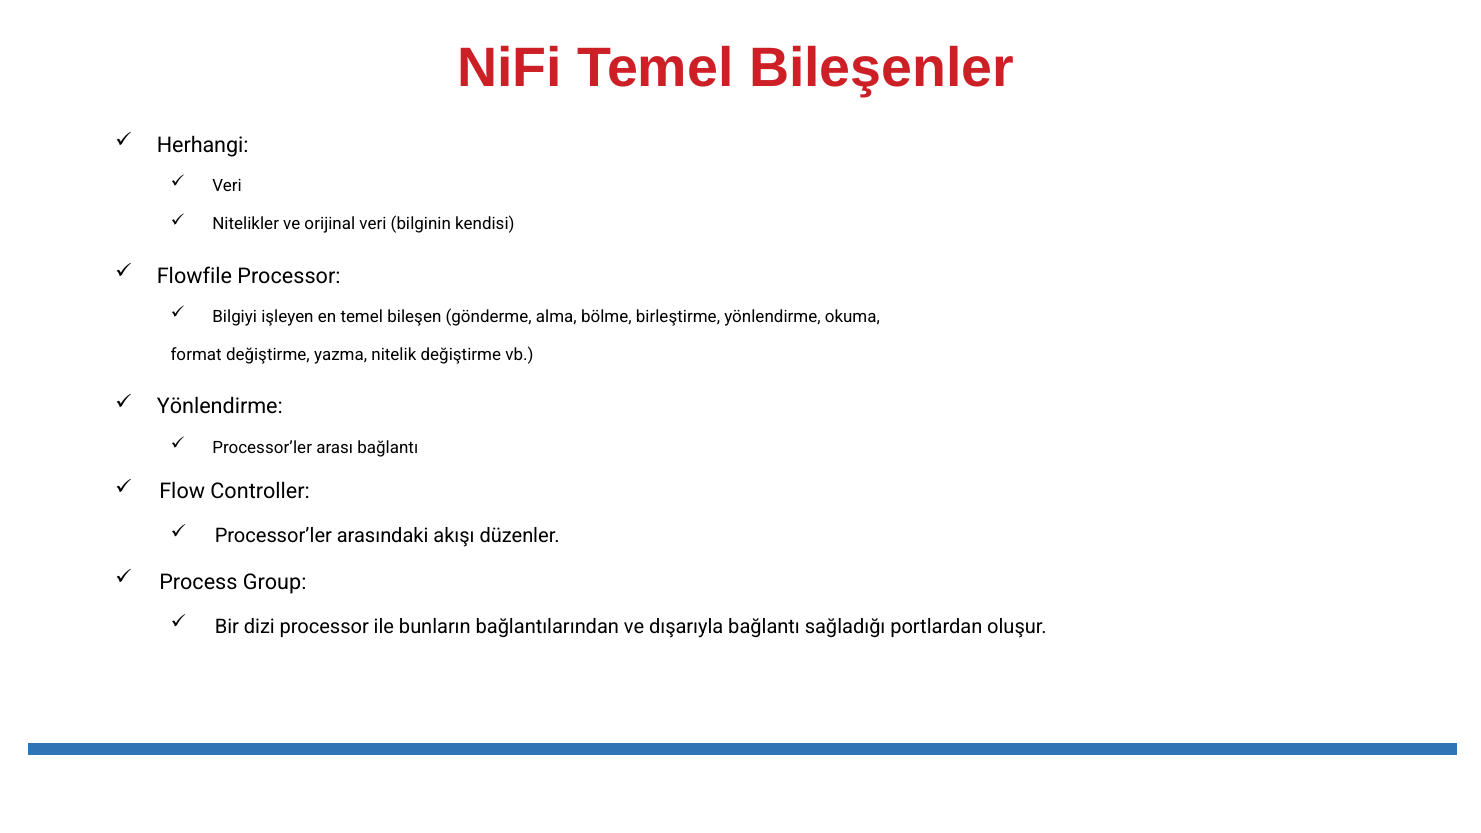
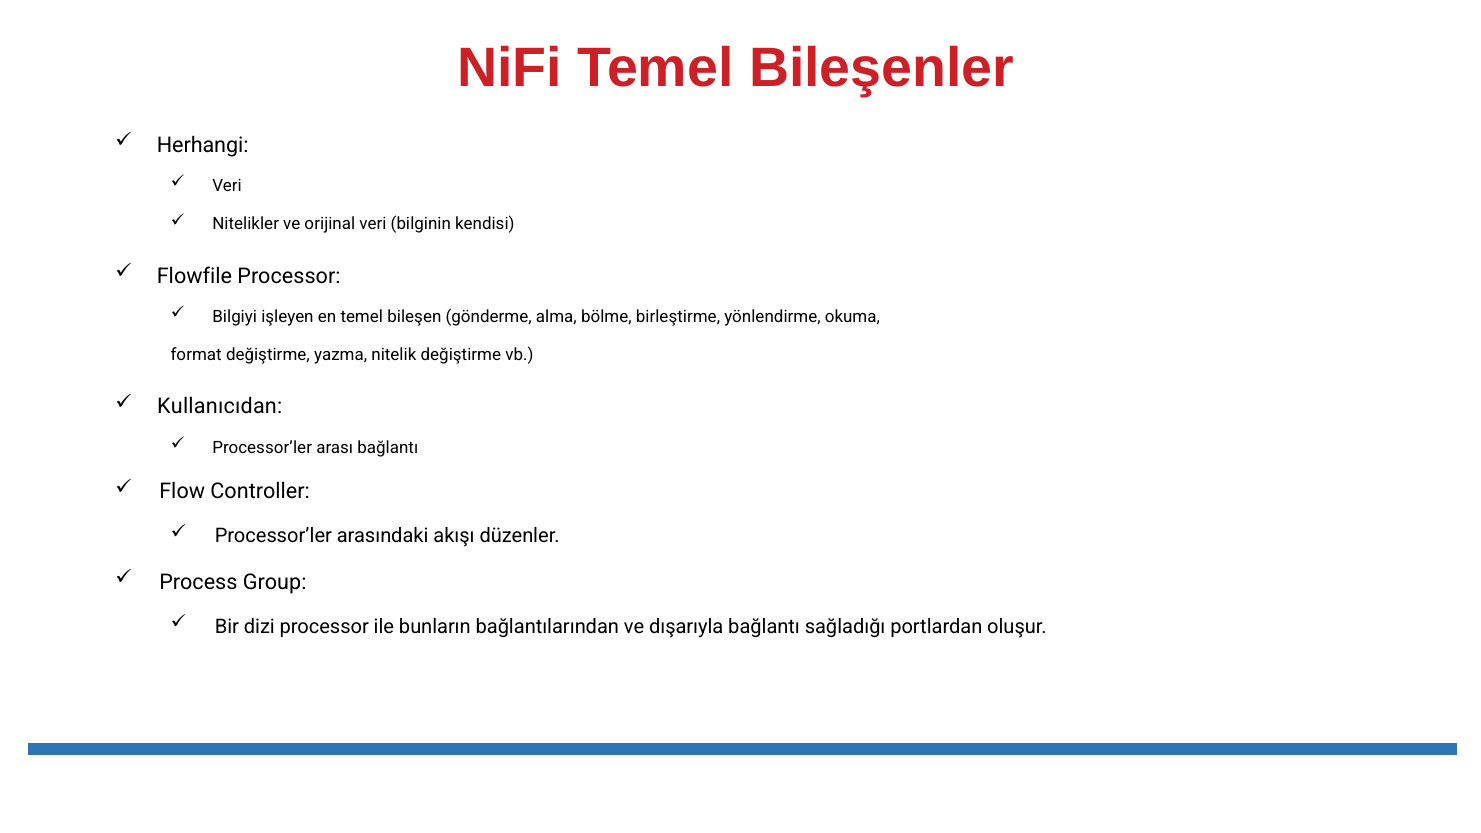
Yönlendirme at (220, 407): Yönlendirme -> Kullanıcıdan
